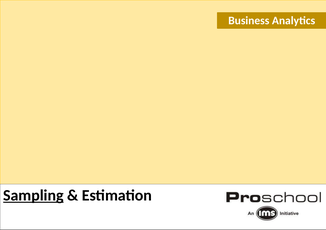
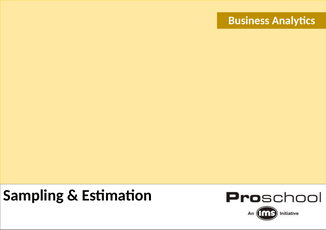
Sampling underline: present -> none
